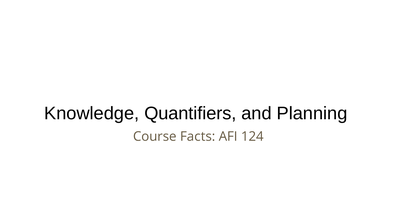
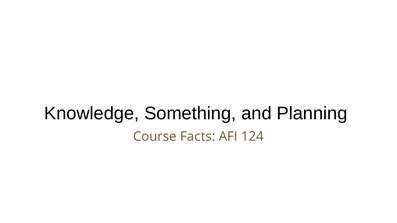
Quantifiers: Quantifiers -> Something
